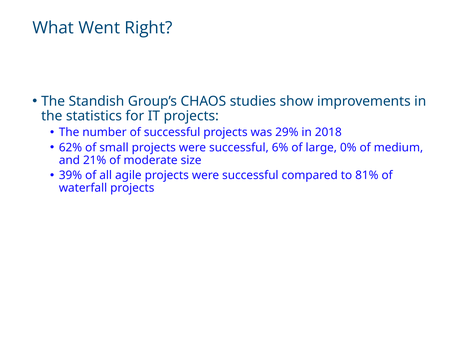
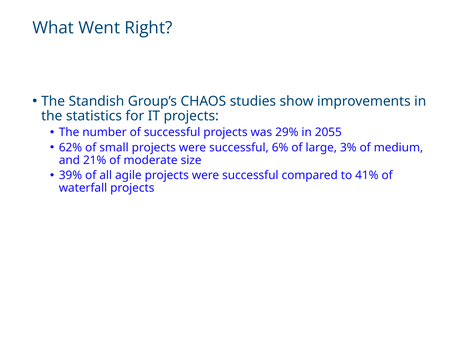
2018: 2018 -> 2055
0%: 0% -> 3%
81%: 81% -> 41%
